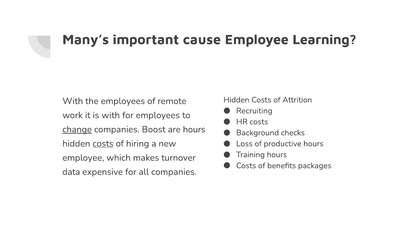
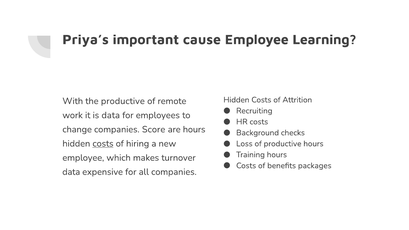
Many’s: Many’s -> Priya’s
the employees: employees -> productive
is with: with -> data
change underline: present -> none
Boost: Boost -> Score
